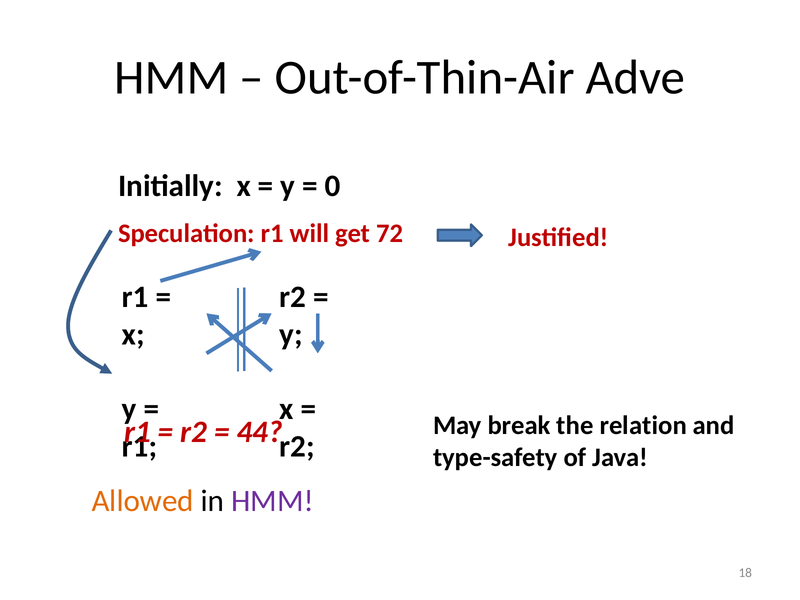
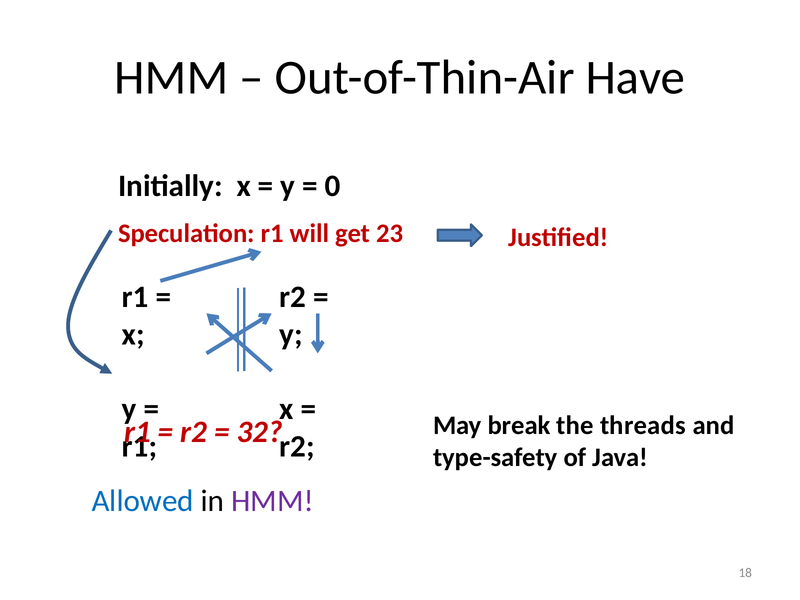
Adve: Adve -> Have
72: 72 -> 23
relation: relation -> threads
44: 44 -> 32
Allowed colour: orange -> blue
